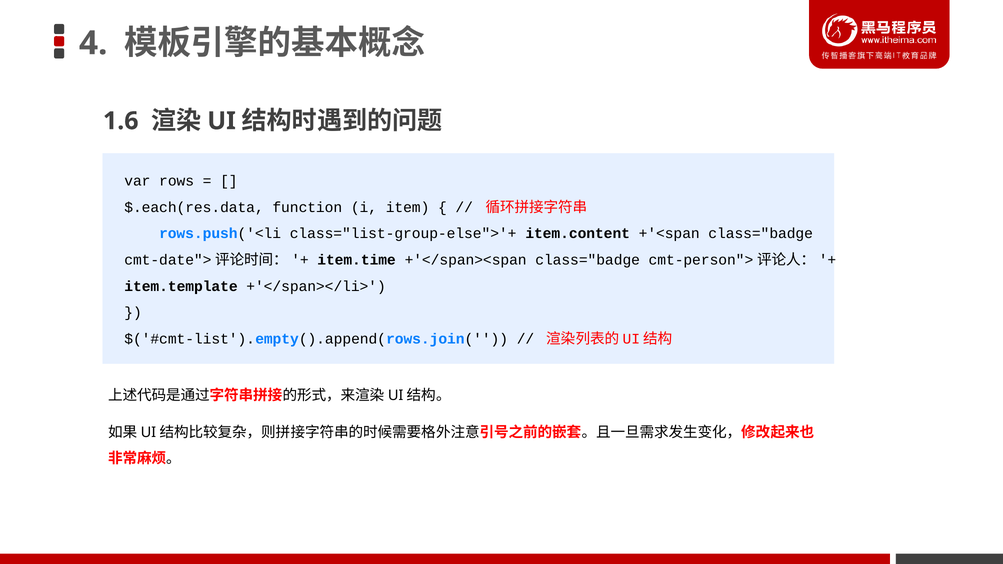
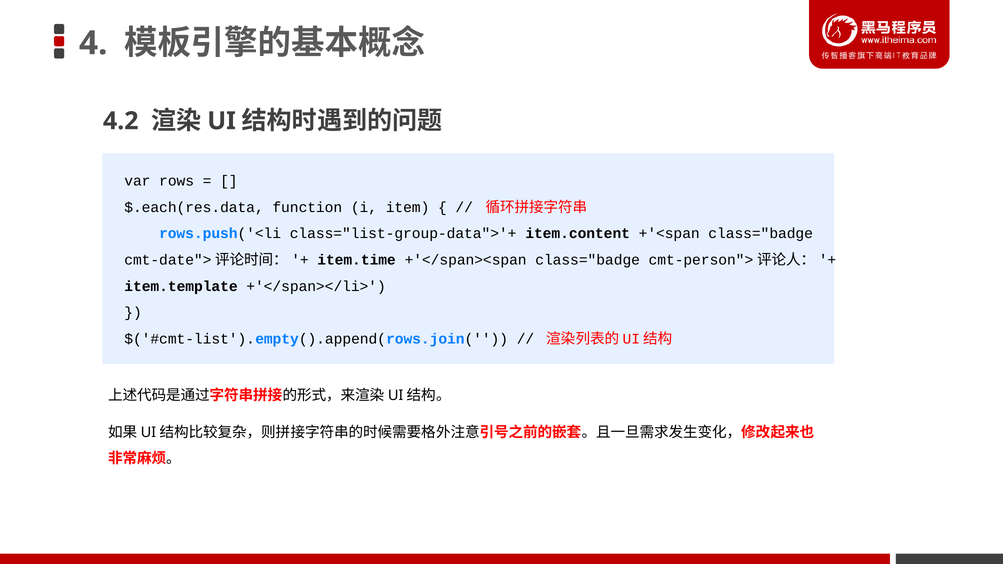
1.6: 1.6 -> 4.2
class="list-group-else">'+: class="list-group-else">'+ -> class="list-group-data">'+
